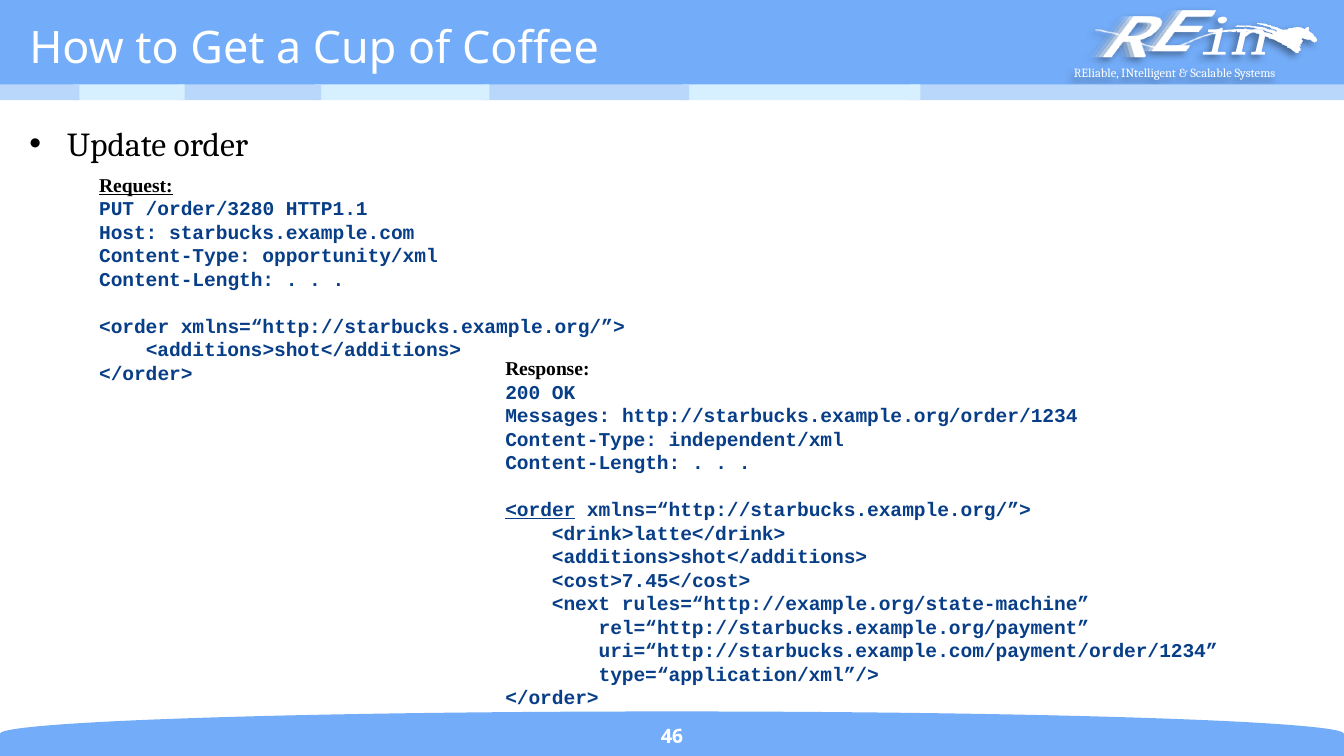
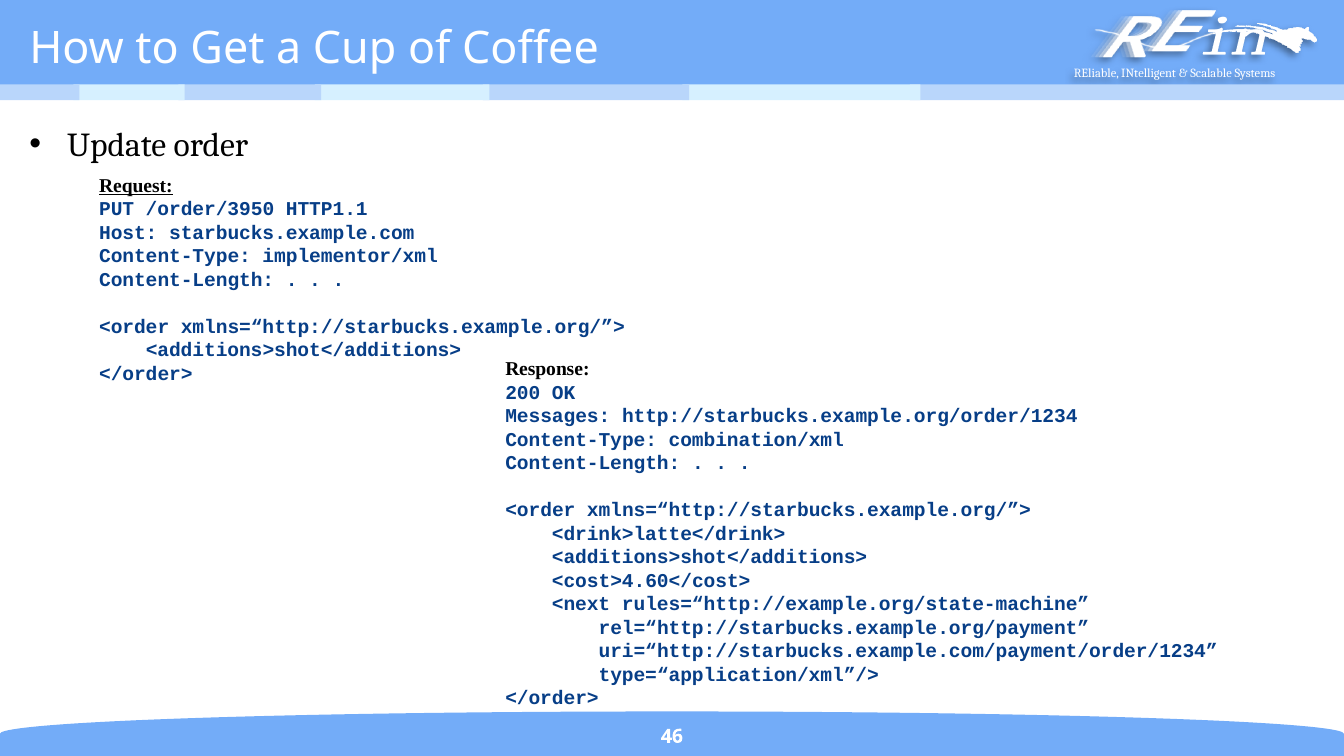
/order/3280: /order/3280 -> /order/3950
opportunity/xml: opportunity/xml -> implementor/xml
independent/xml: independent/xml -> combination/xml
<order at (540, 510) underline: present -> none
<cost>7.45</cost>: <cost>7.45</cost> -> <cost>4.60</cost>
